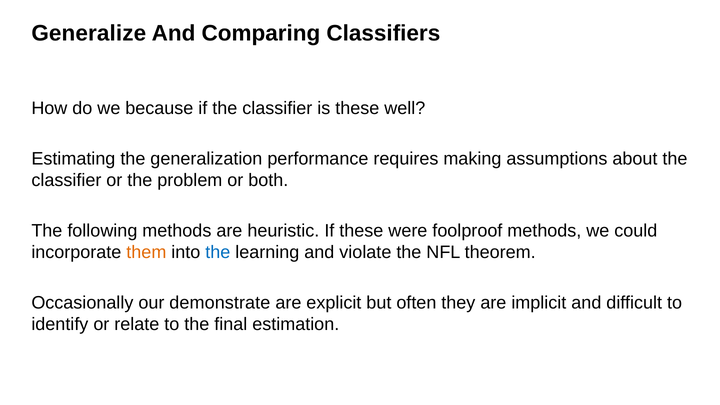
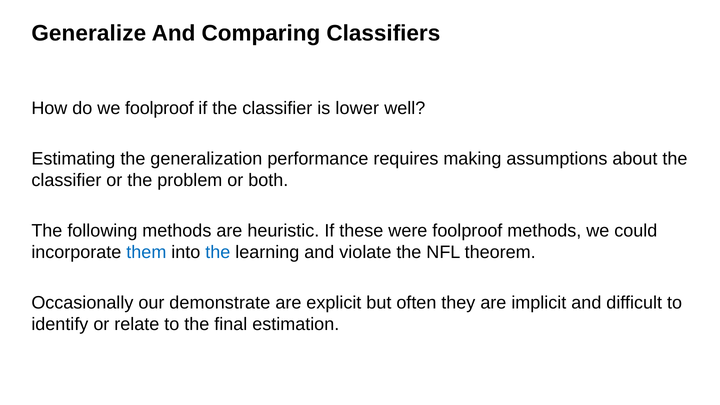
we because: because -> foolproof
is these: these -> lower
them colour: orange -> blue
